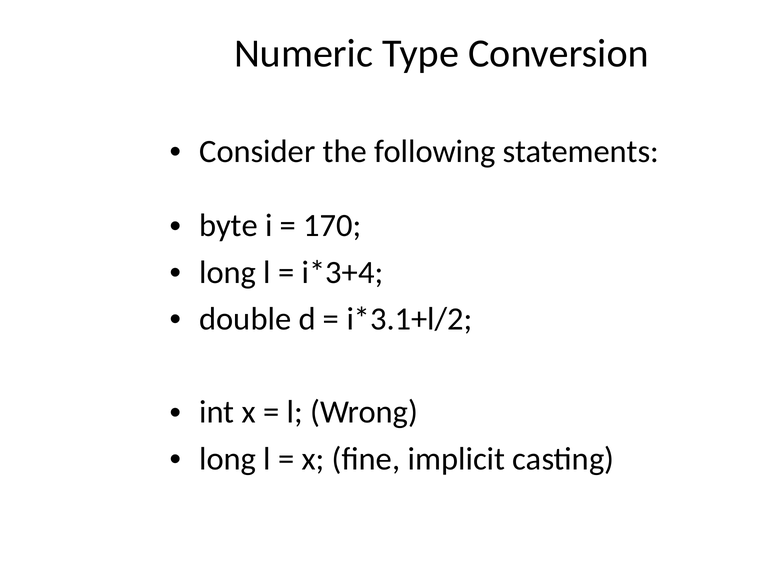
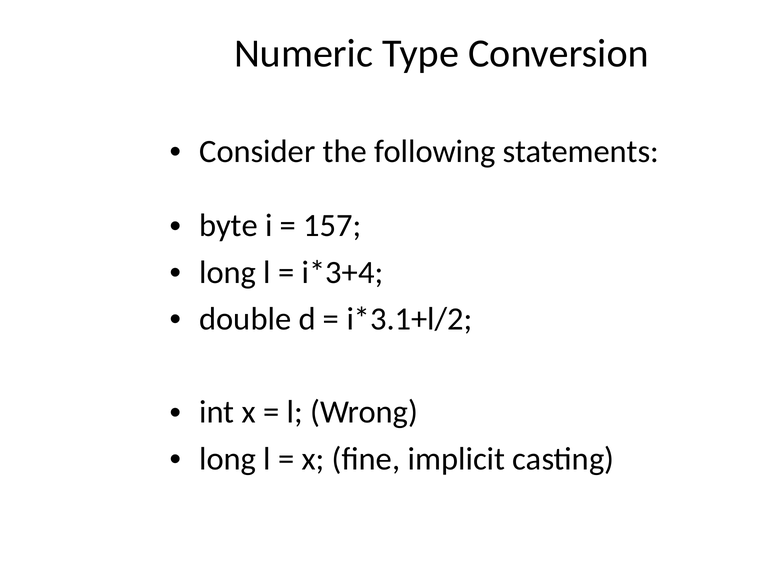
170: 170 -> 157
